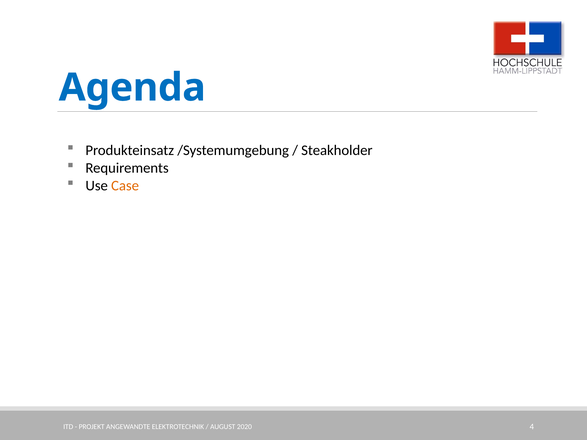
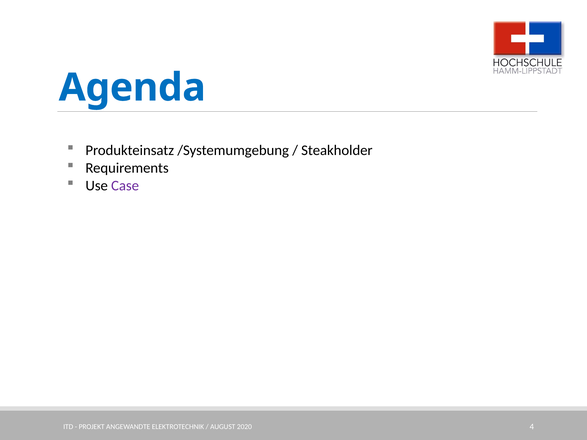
Case colour: orange -> purple
